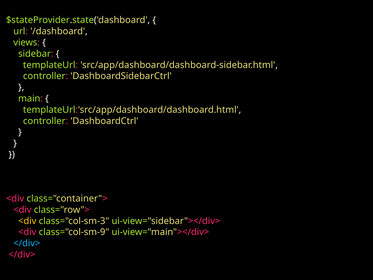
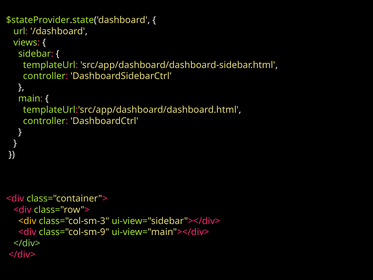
</div> at (27, 243) colour: light blue -> light green
